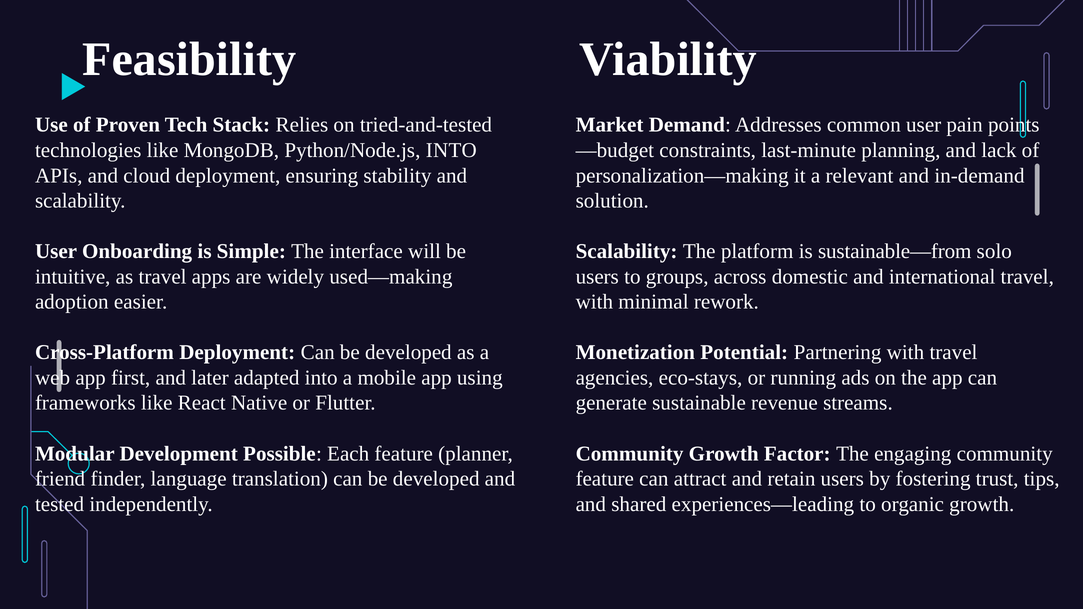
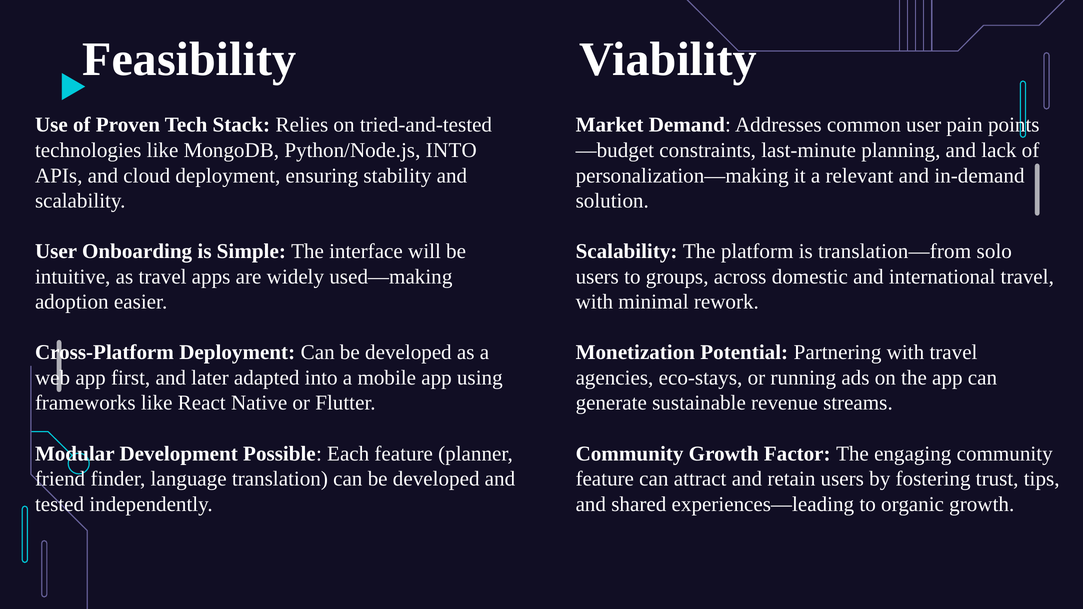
sustainable—from: sustainable—from -> translation—from
